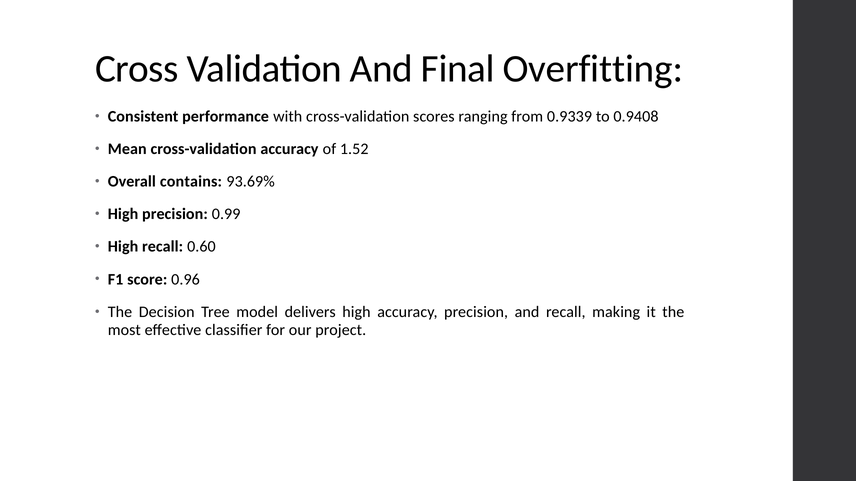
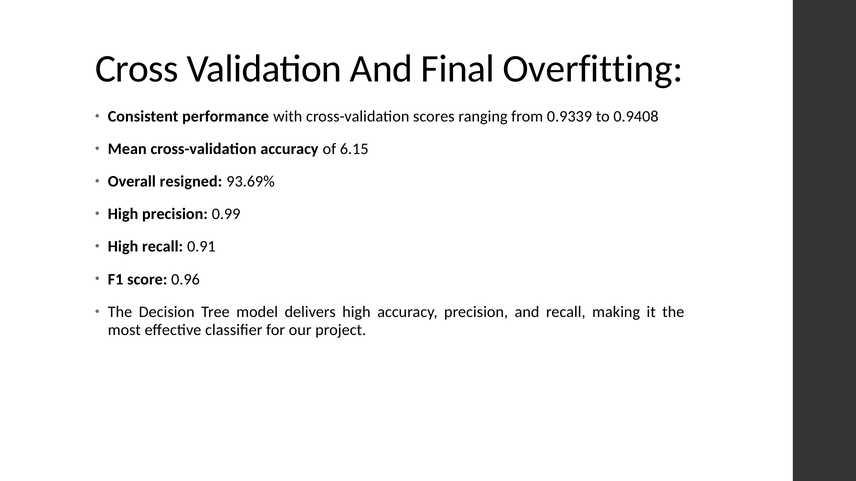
1.52: 1.52 -> 6.15
contains: contains -> resigned
0.60: 0.60 -> 0.91
